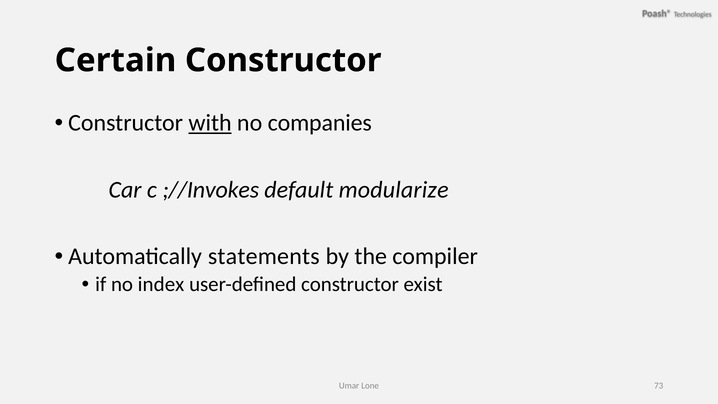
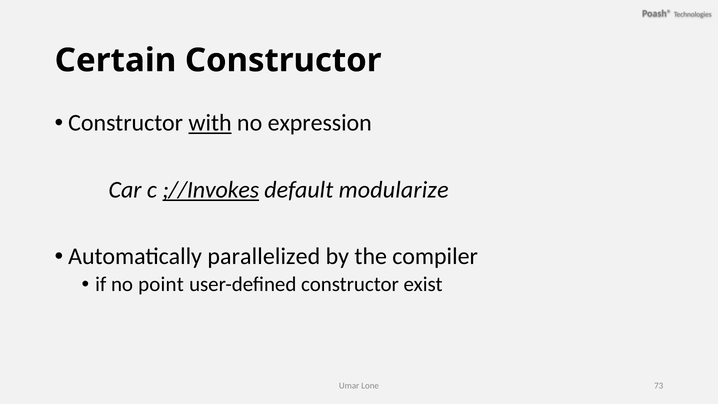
companies: companies -> expression
;//Invokes underline: none -> present
statements: statements -> parallelized
index: index -> point
